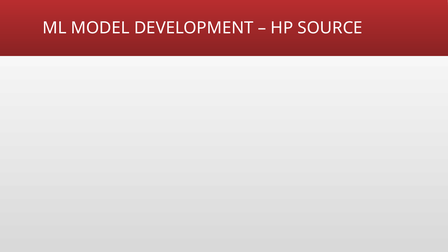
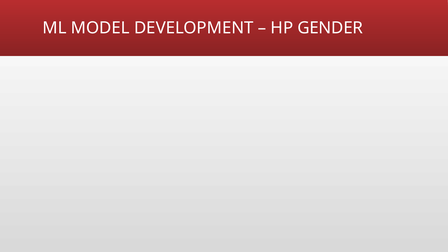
SOURCE: SOURCE -> GENDER
